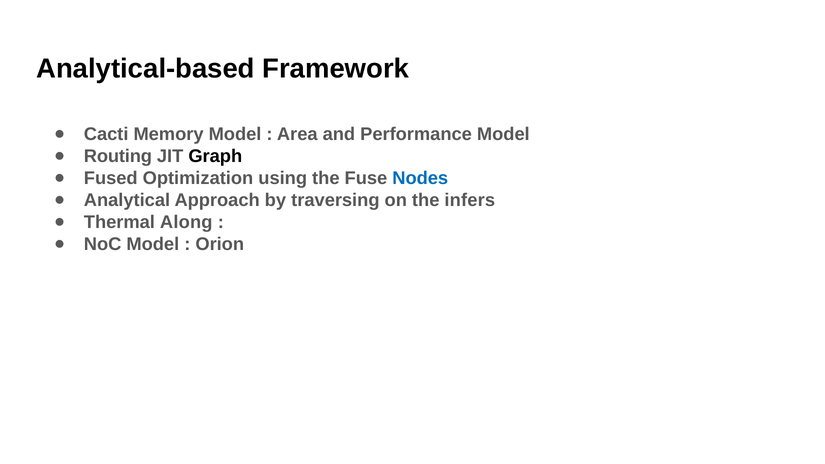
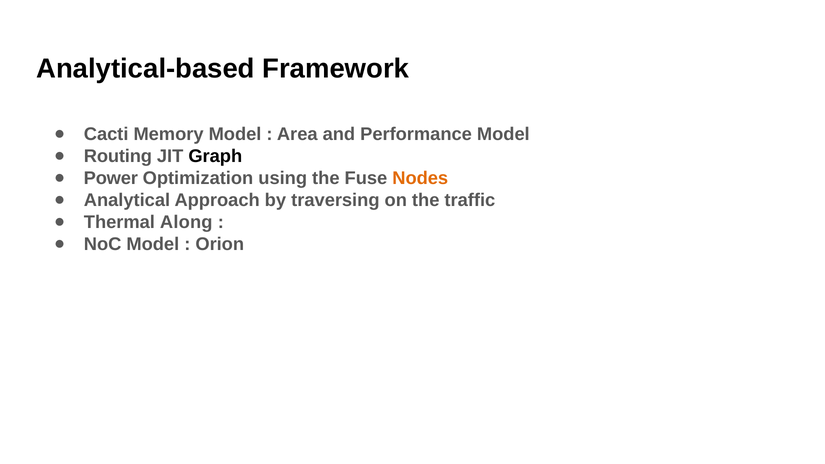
Fused: Fused -> Power
Nodes colour: blue -> orange
infers: infers -> traffic
